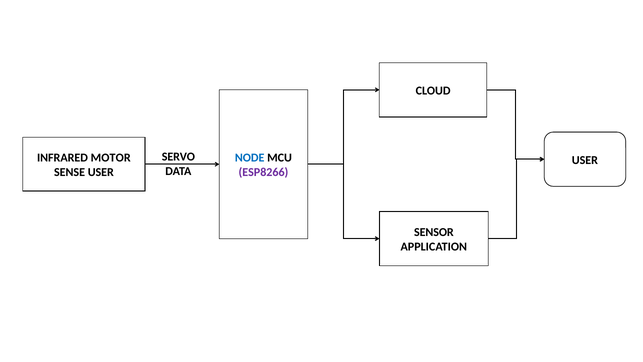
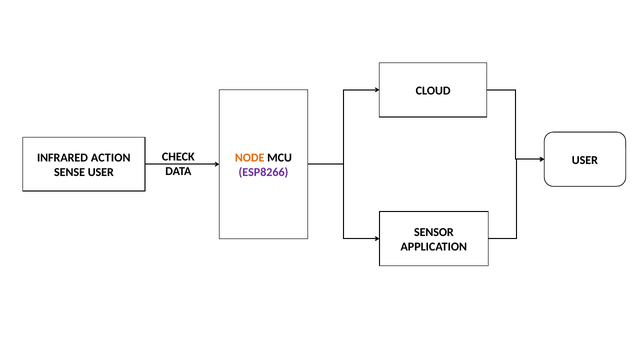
SERVO: SERVO -> CHECK
MOTOR: MOTOR -> ACTION
NODE colour: blue -> orange
